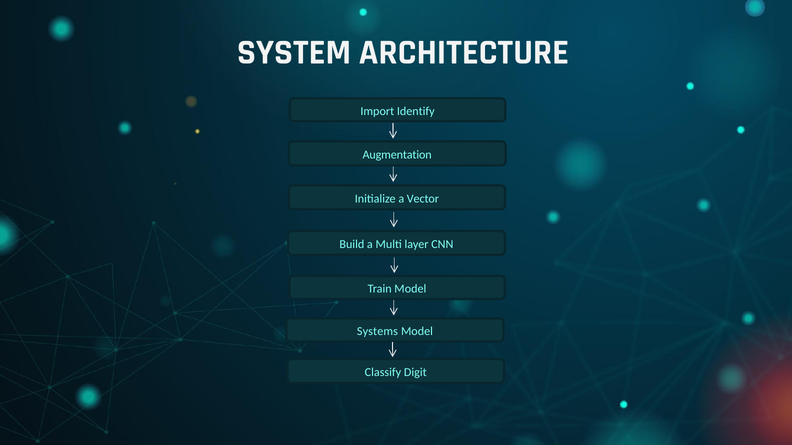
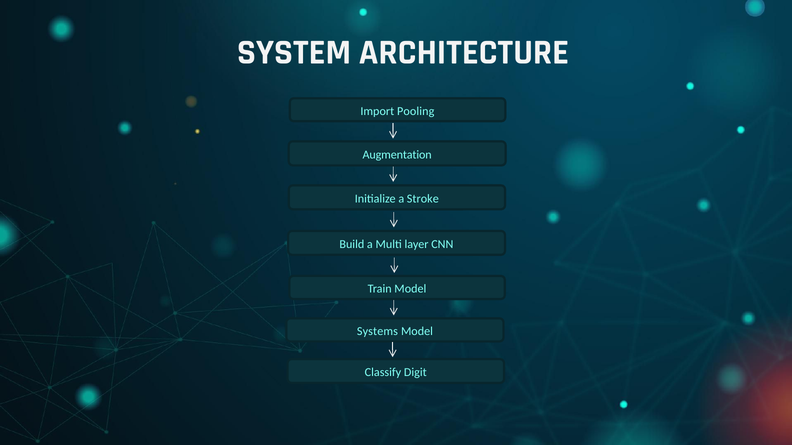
Identify: Identify -> Pooling
Vector: Vector -> Stroke
